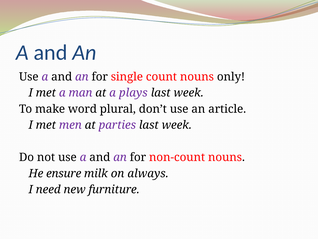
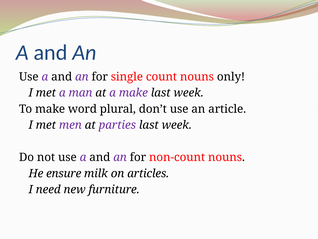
a plays: plays -> make
always: always -> articles
